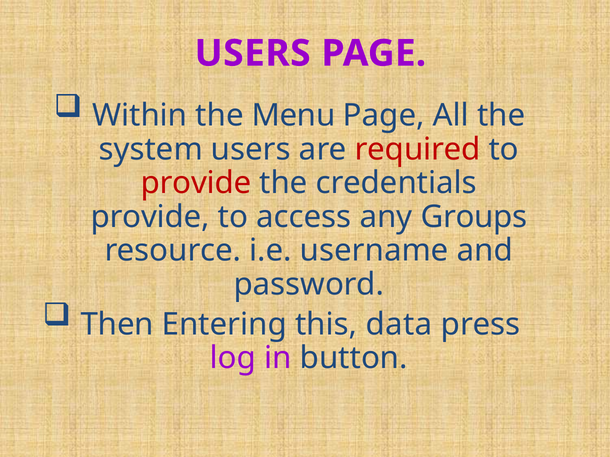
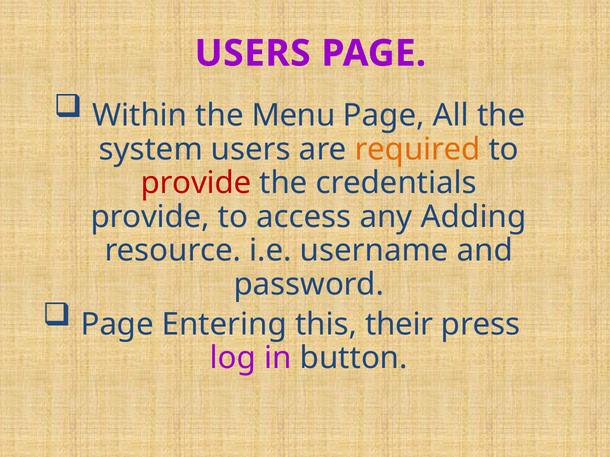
required colour: red -> orange
Groups: Groups -> Adding
Then at (117, 325): Then -> Page
data: data -> their
